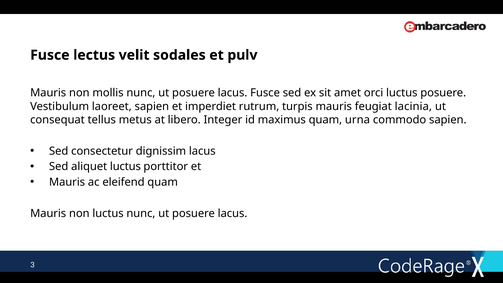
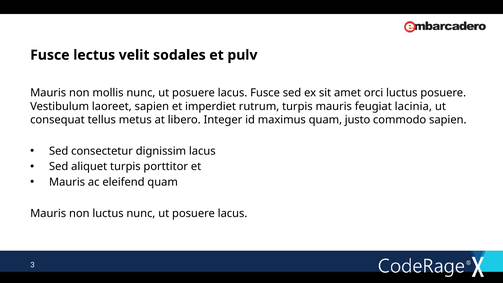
urna: urna -> justo
aliquet luctus: luctus -> turpis
